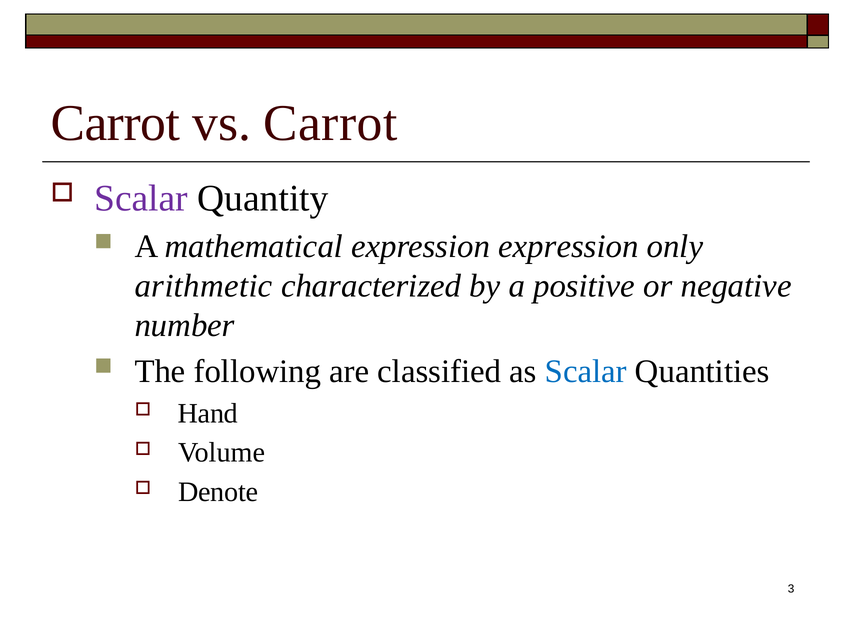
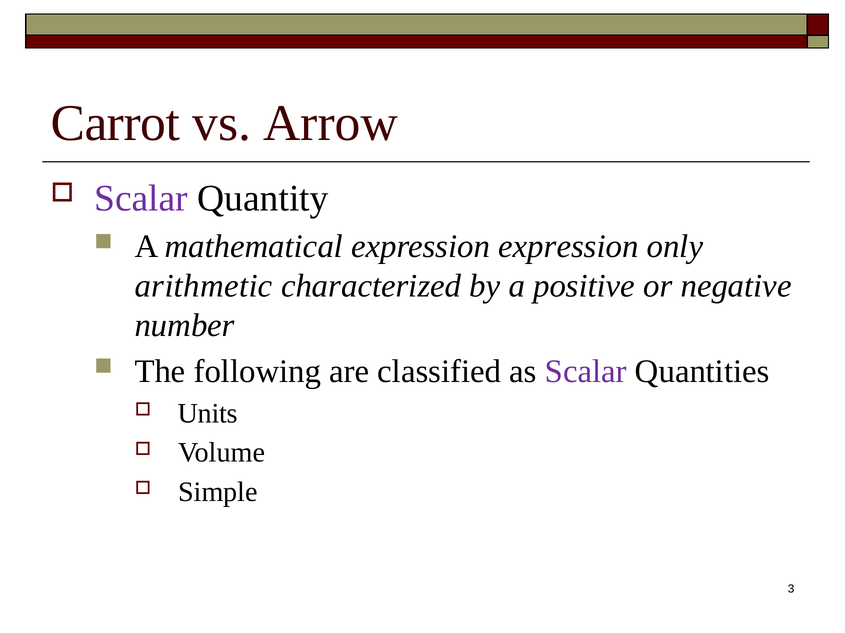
vs Carrot: Carrot -> Arrow
Scalar at (586, 372) colour: blue -> purple
Hand: Hand -> Units
Denote: Denote -> Simple
